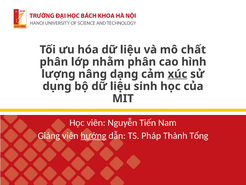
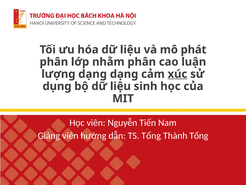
chất: chất -> phát
hình: hình -> luận
lượng nâng: nâng -> dạng
hướng underline: present -> none
TS Pháp: Pháp -> Tổng
